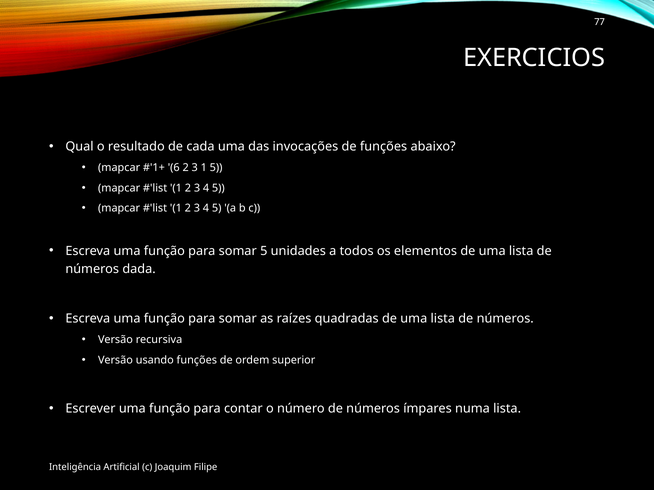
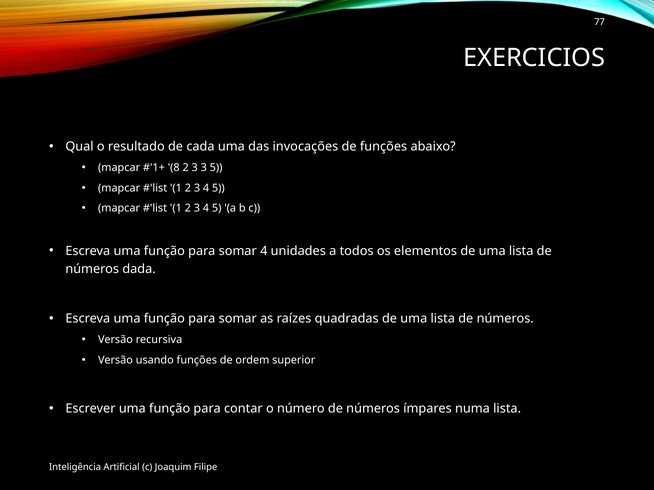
6: 6 -> 8
3 1: 1 -> 3
somar 5: 5 -> 4
